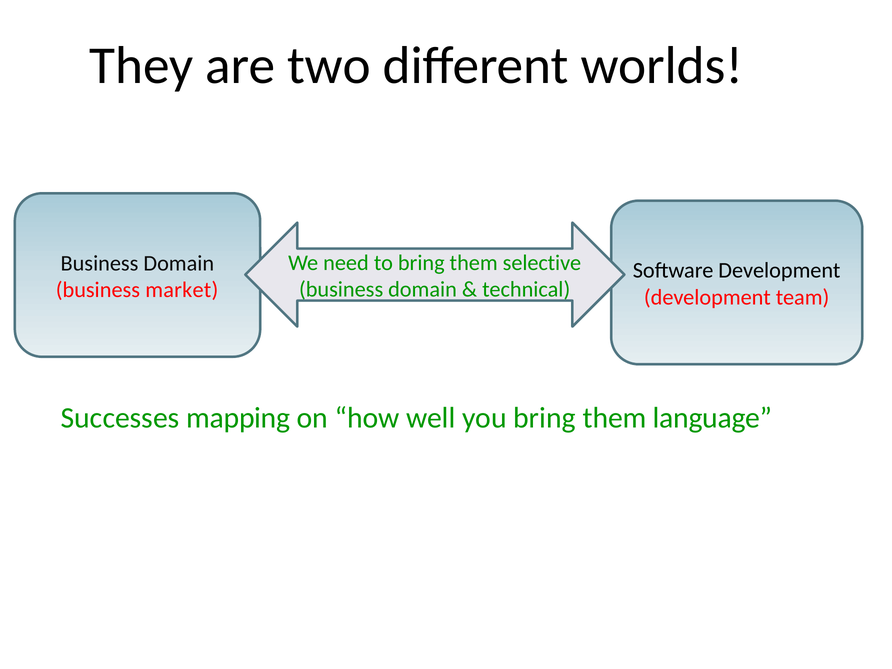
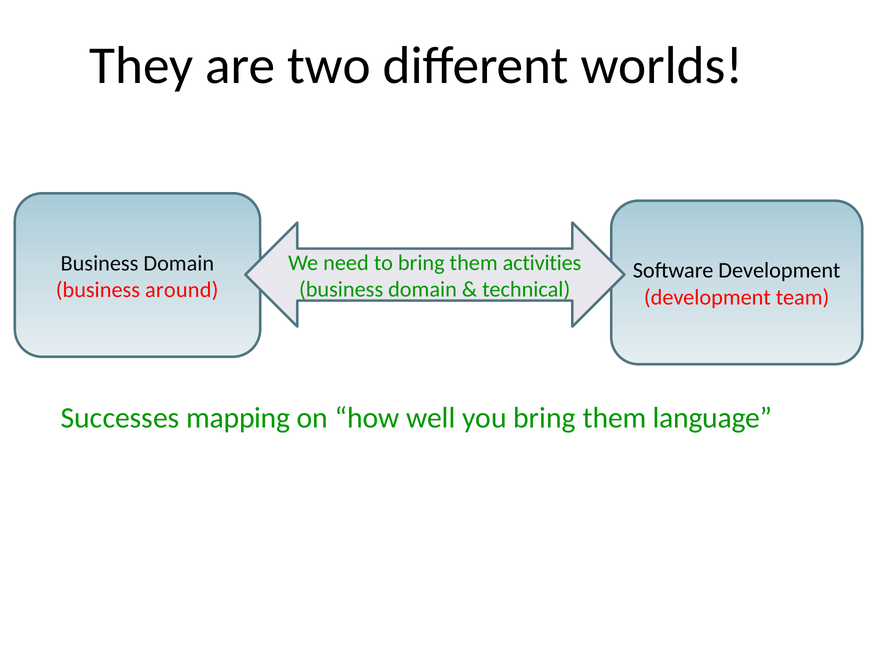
selective: selective -> activities
market: market -> around
